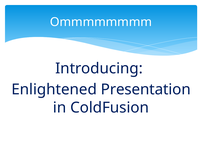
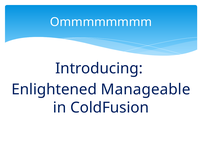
Presentation: Presentation -> Manageable
